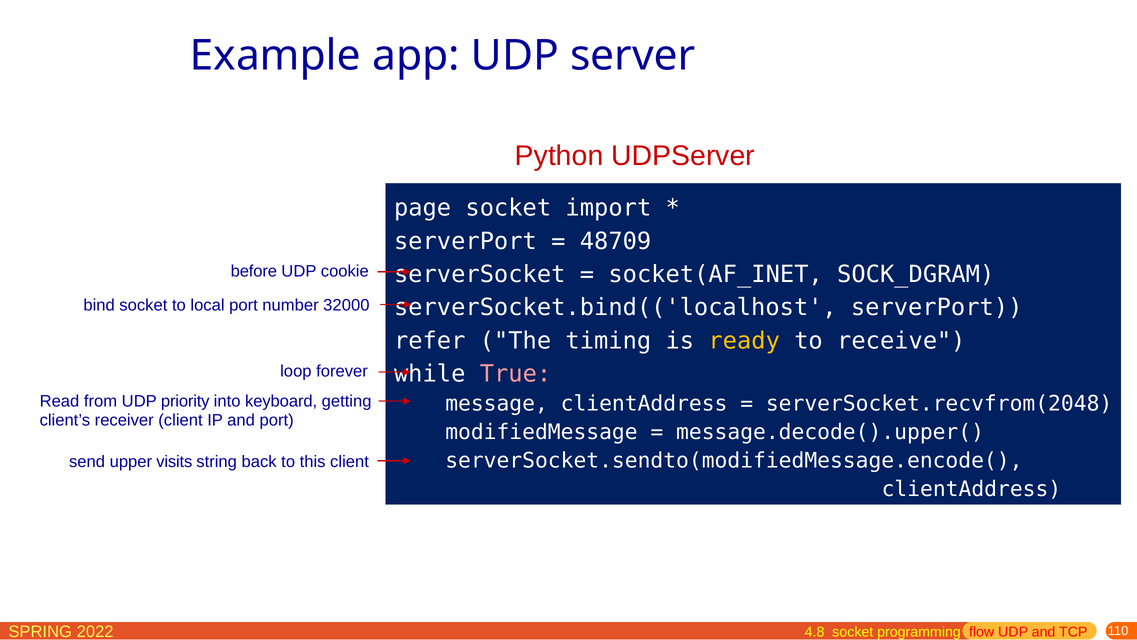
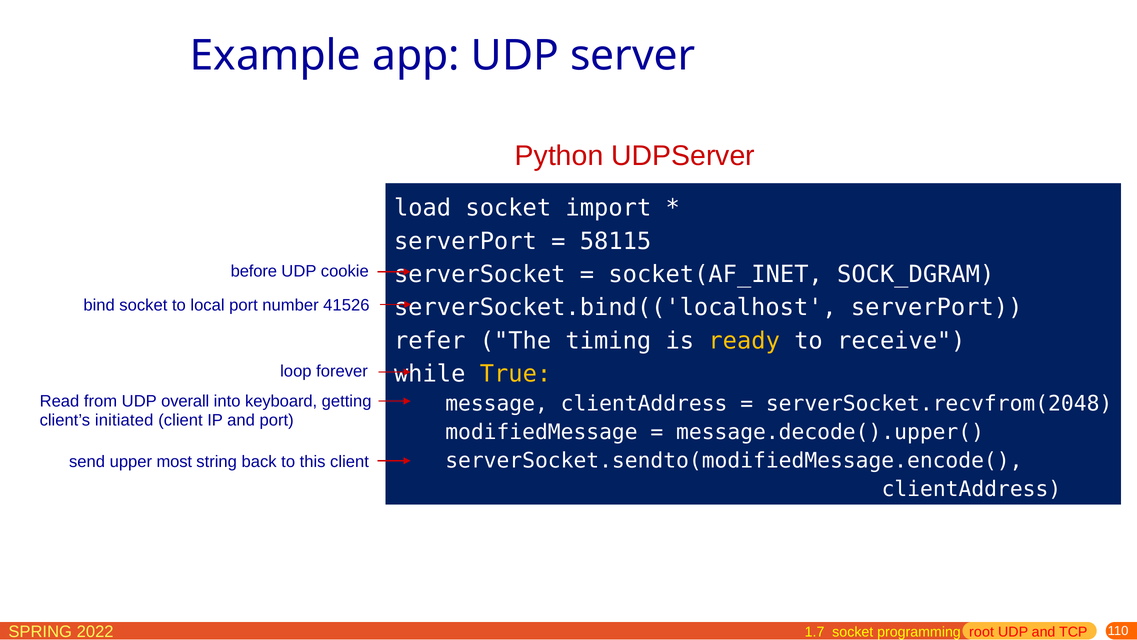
page: page -> load
48709: 48709 -> 58115
32000: 32000 -> 41526
True colour: pink -> yellow
priority: priority -> overall
receiver: receiver -> initiated
visits: visits -> most
4.8: 4.8 -> 1.7
flow: flow -> root
